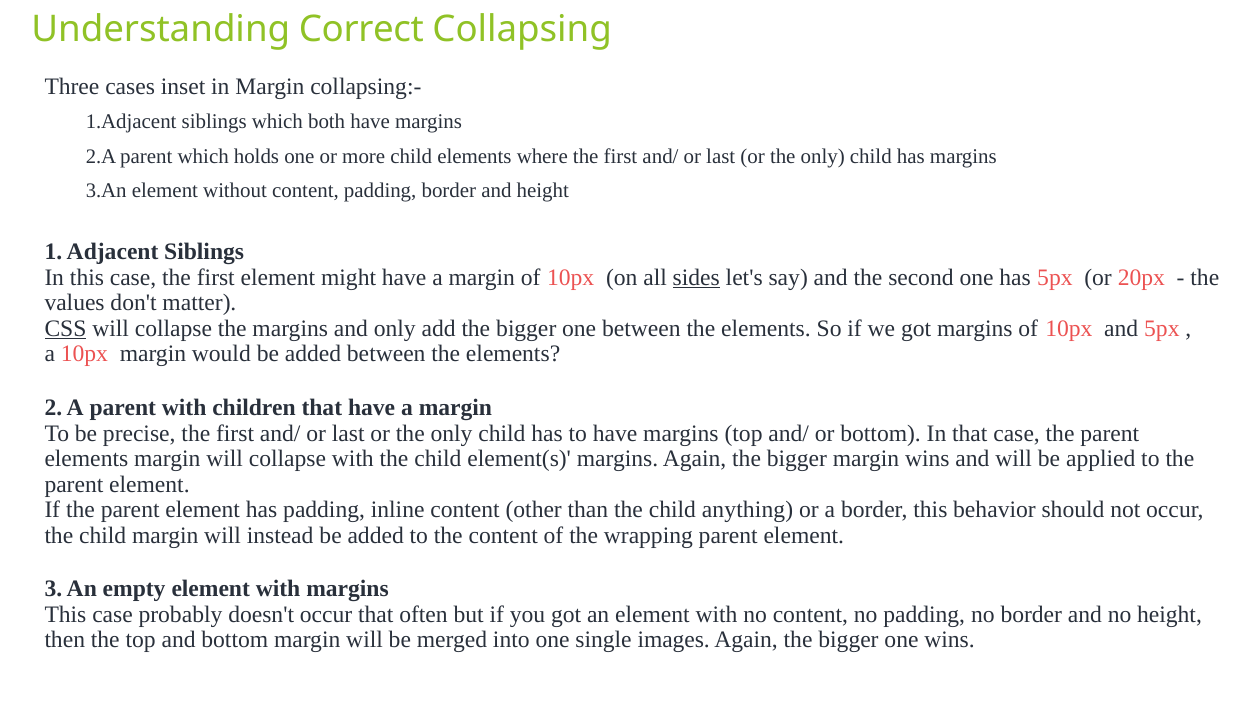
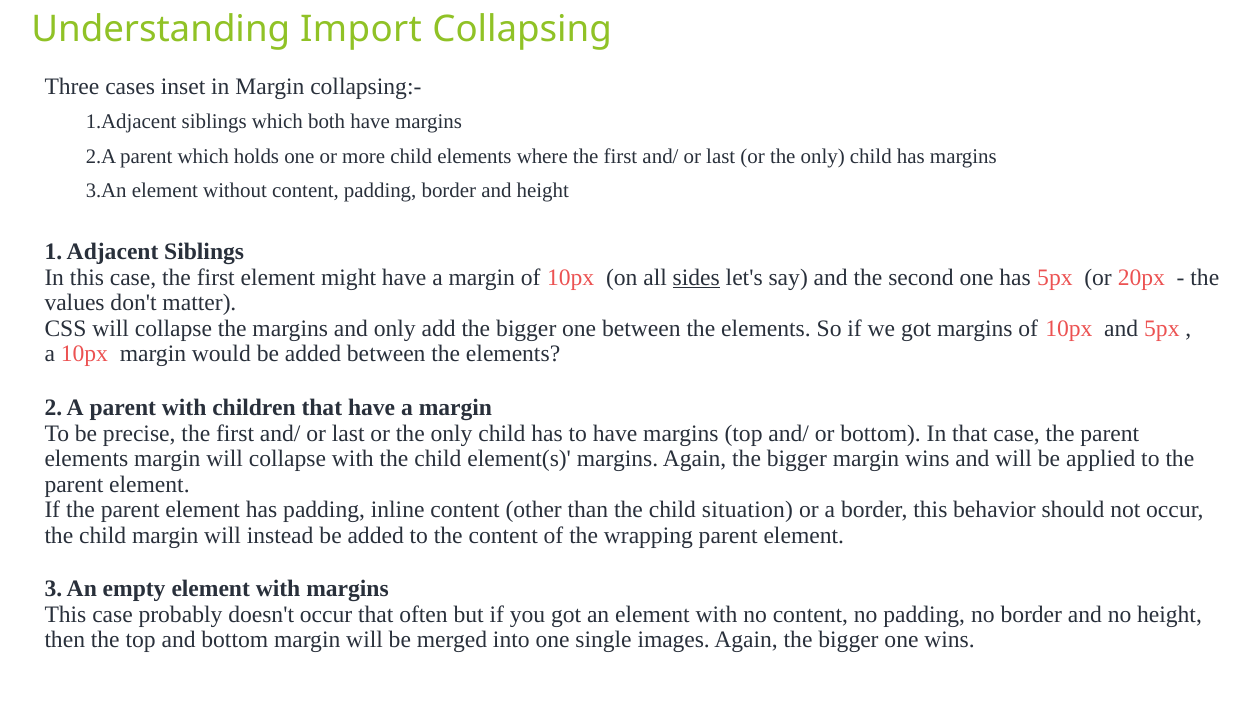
Correct: Correct -> Import
CSS underline: present -> none
anything: anything -> situation
